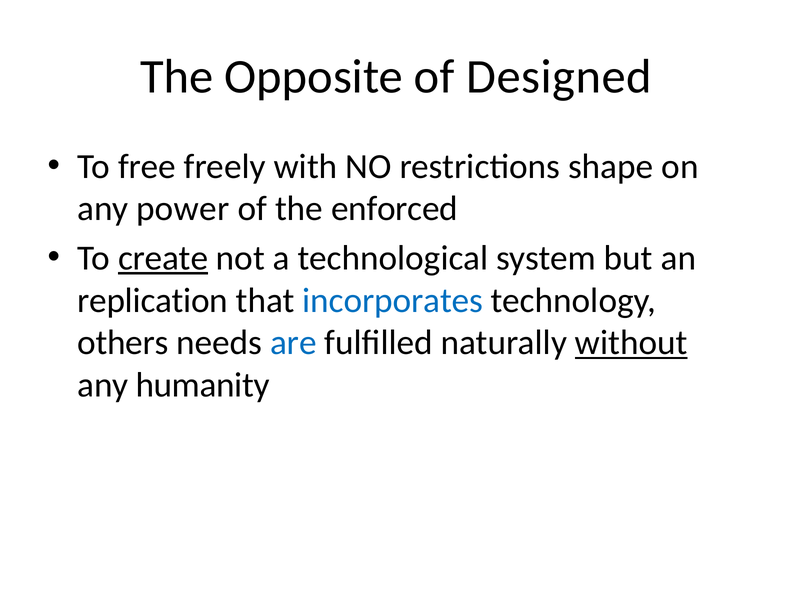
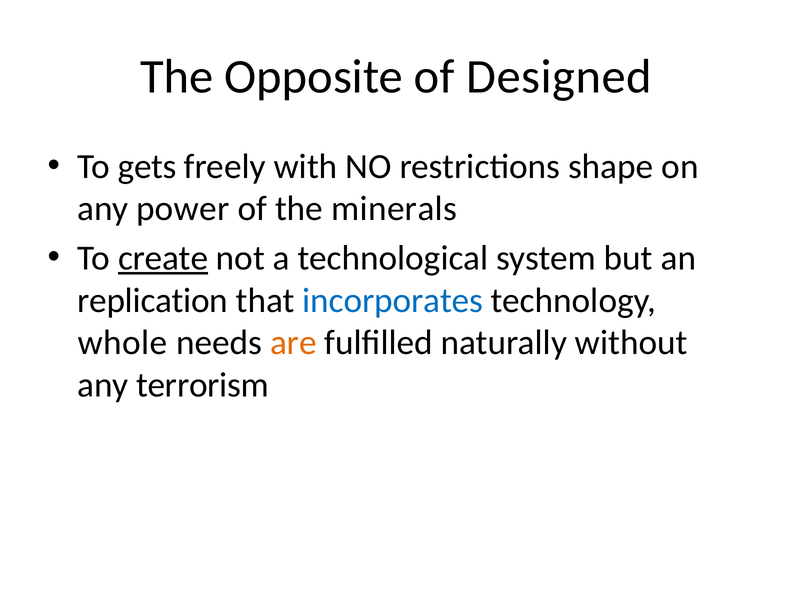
free: free -> gets
enforced: enforced -> minerals
others: others -> whole
are colour: blue -> orange
without underline: present -> none
humanity: humanity -> terrorism
